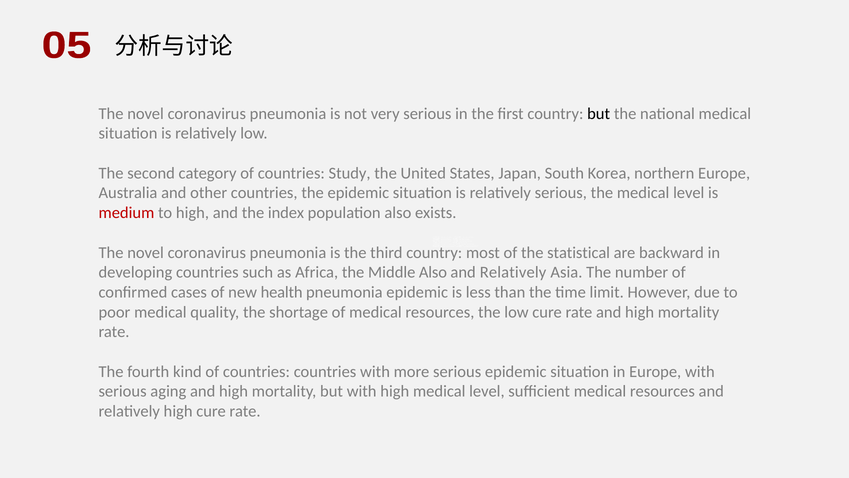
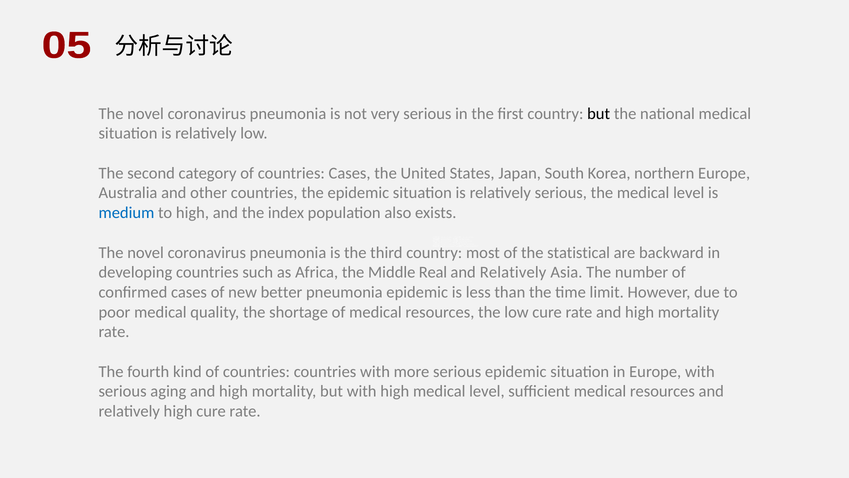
countries Study: Study -> Cases
medium colour: red -> blue
Middle Also: Also -> Real
health: health -> better
